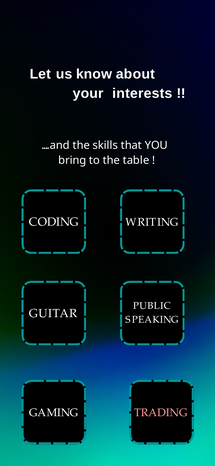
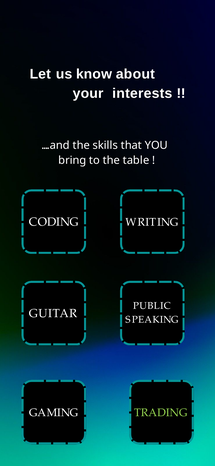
TRADING colour: pink -> light green
